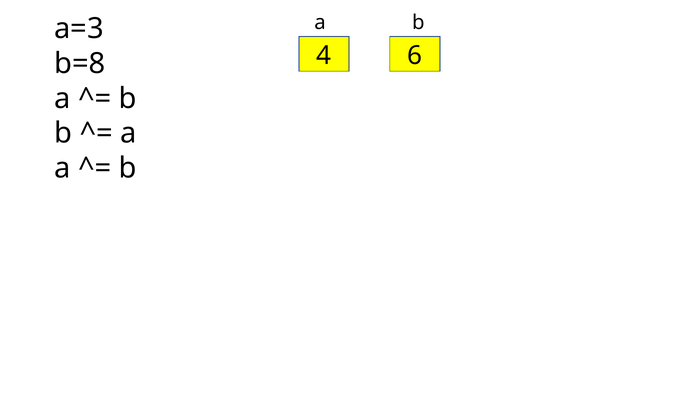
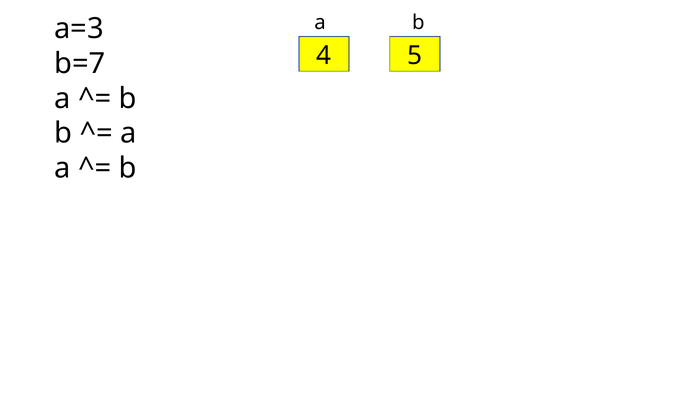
6: 6 -> 5
b=8: b=8 -> b=7
